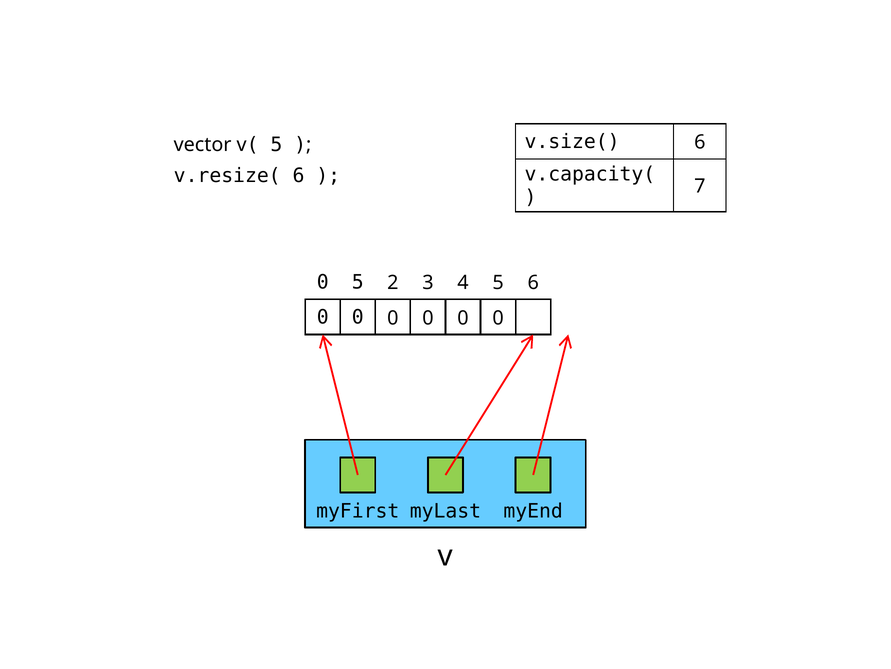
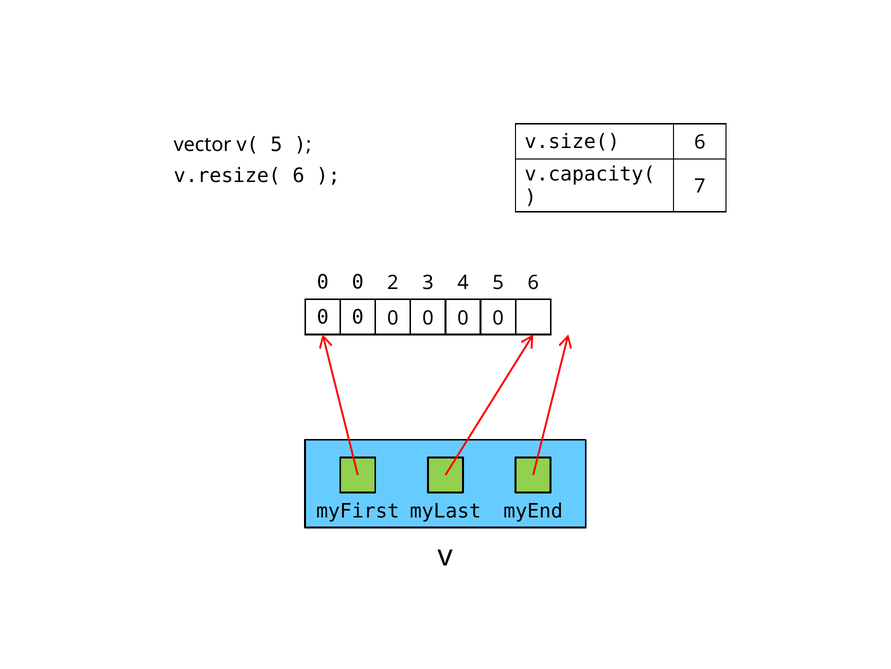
5 at (358, 282): 5 -> 0
